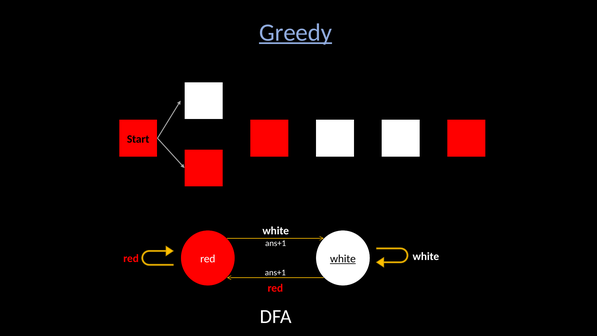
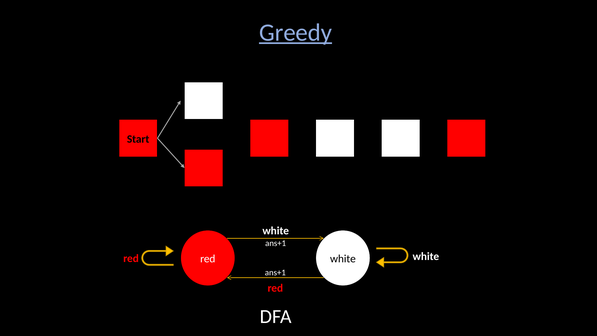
white at (343, 259) underline: present -> none
